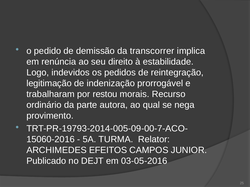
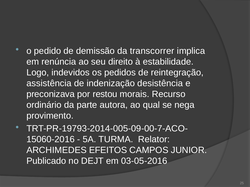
legitimação: legitimação -> assistência
prorrogável: prorrogável -> desistência
trabalharam: trabalharam -> preconizava
